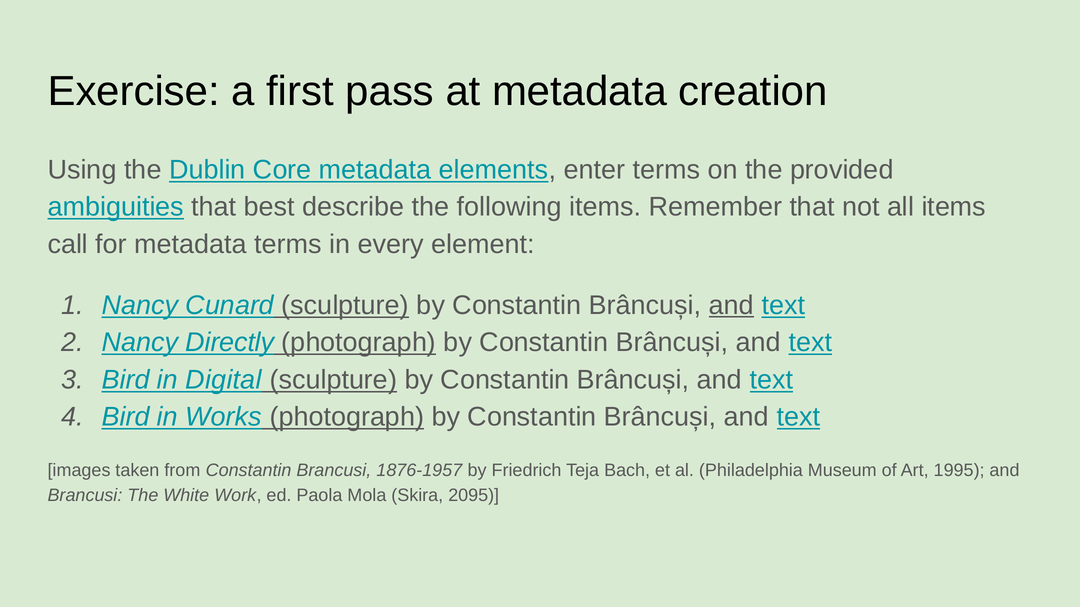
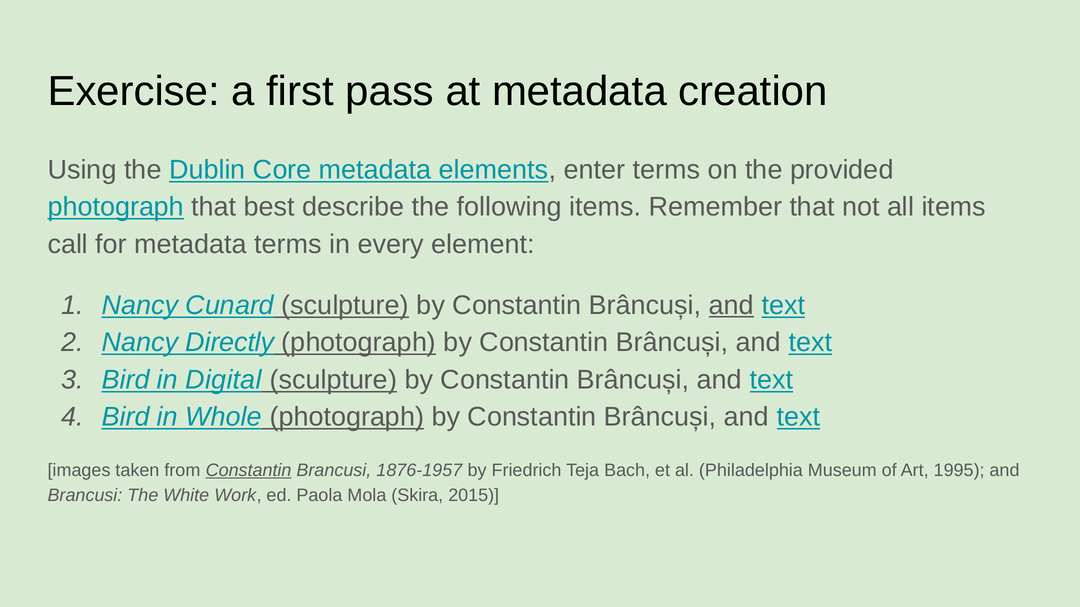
ambiguities at (116, 207): ambiguities -> photograph
Works: Works -> Whole
Constantin at (249, 471) underline: none -> present
2095: 2095 -> 2015
